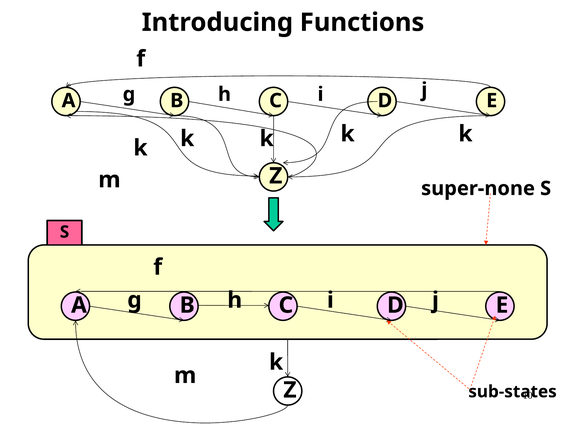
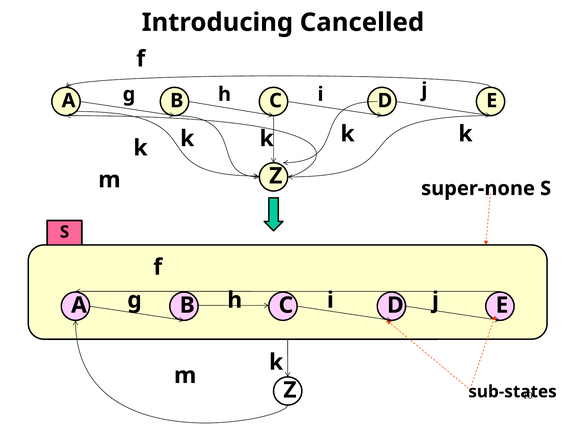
Functions: Functions -> Cancelled
